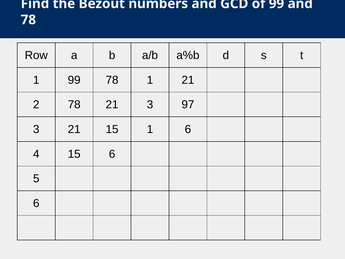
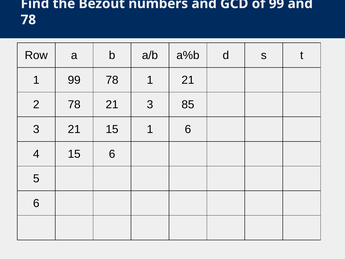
97: 97 -> 85
